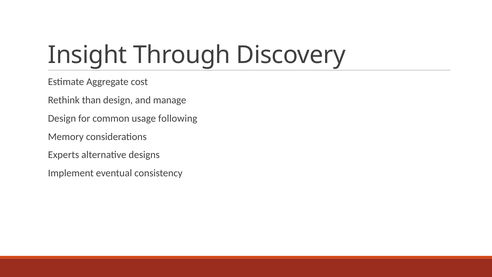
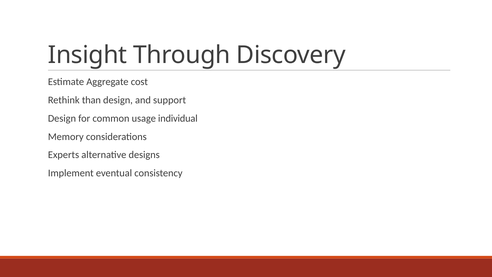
manage: manage -> support
following: following -> individual
